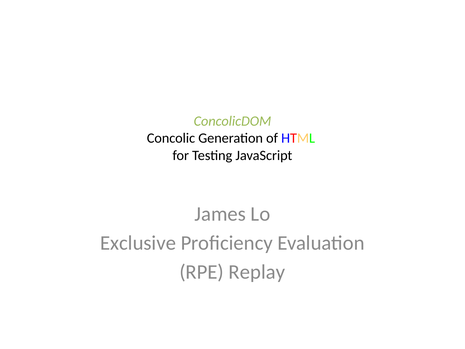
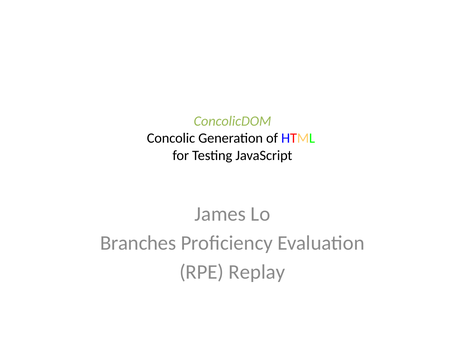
Exclusive: Exclusive -> Branches
